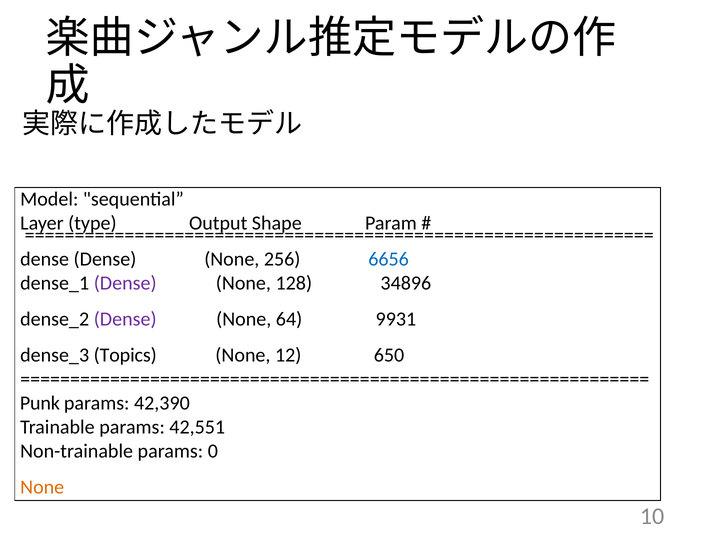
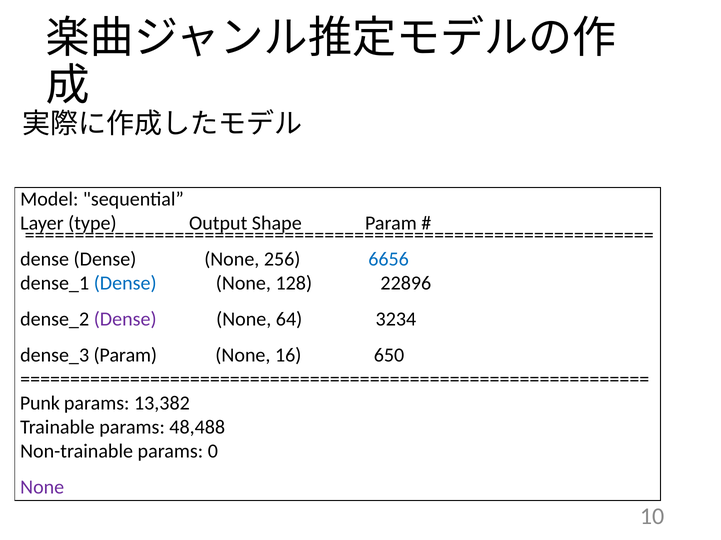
Dense at (125, 284) colour: purple -> blue
34896: 34896 -> 22896
9931: 9931 -> 3234
Topics at (125, 356): Topics -> Param
12: 12 -> 16
42,390: 42,390 -> 13,382
42,551: 42,551 -> 48,488
None at (42, 488) colour: orange -> purple
